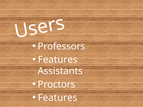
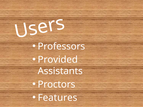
Features at (58, 60): Features -> Provided
